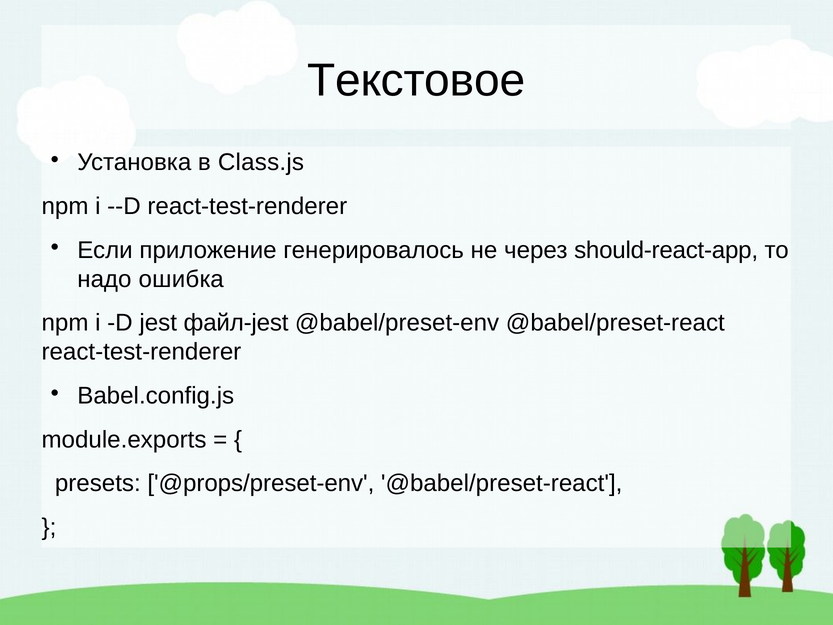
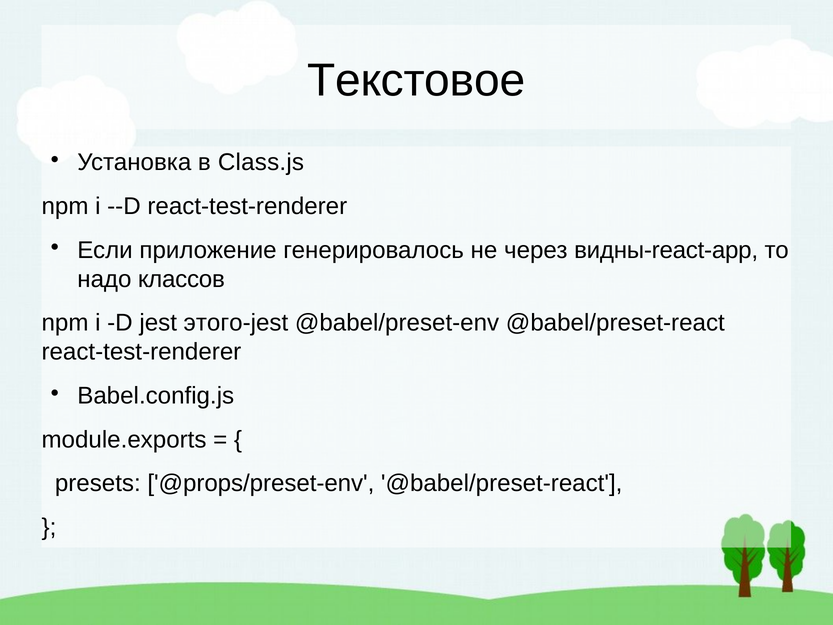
should-react-app: should-react-app -> видны-react-app
ошибка: ошибка -> классов
файл-jest: файл-jest -> этого-jest
